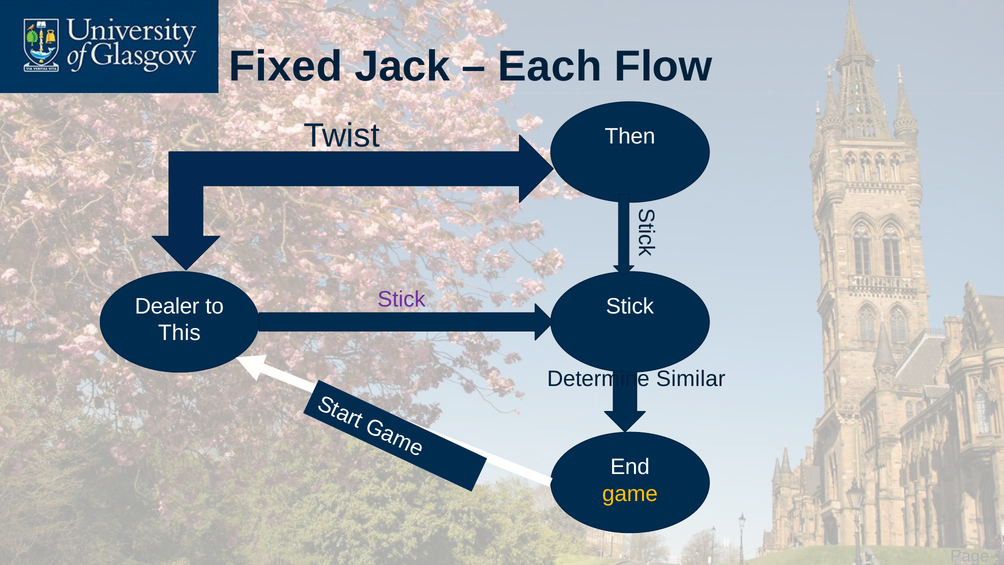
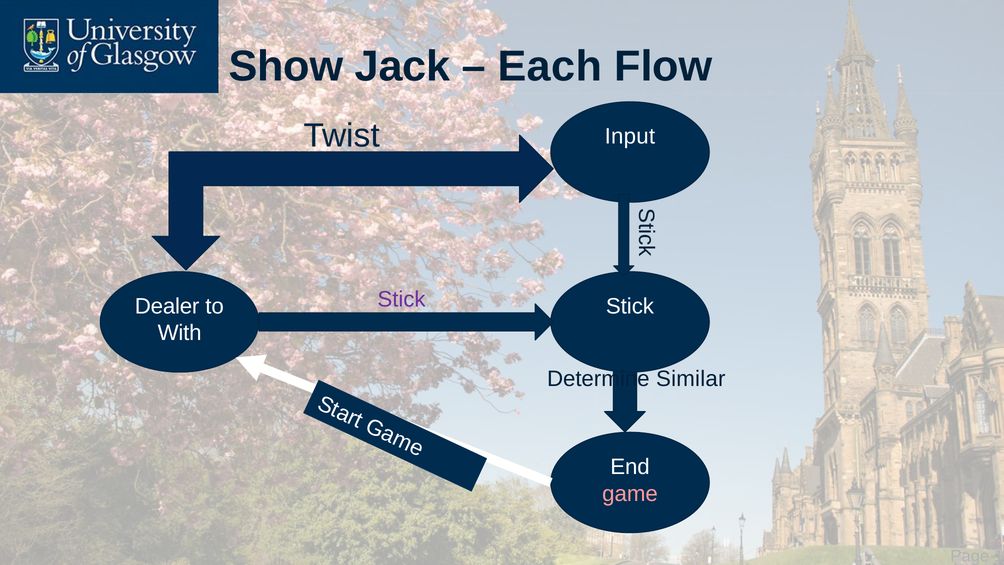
Fixed: Fixed -> Show
Then: Then -> Input
This: This -> With
game colour: yellow -> pink
